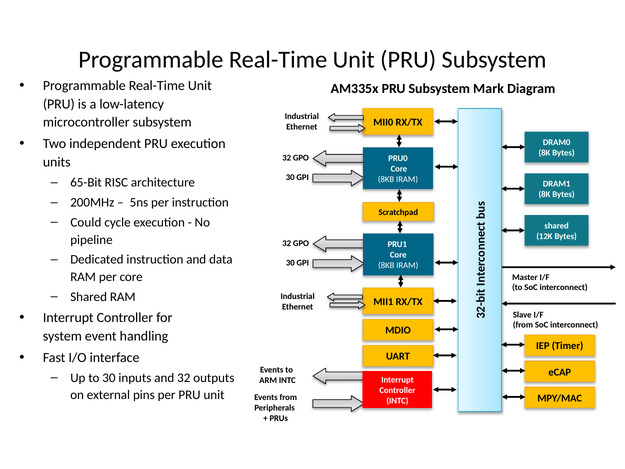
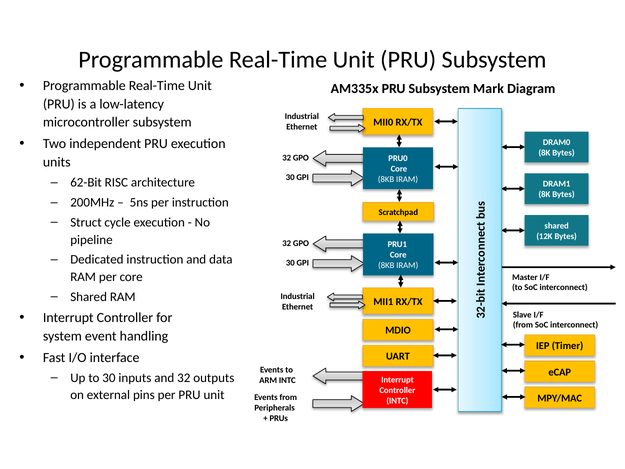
65-Bit: 65-Bit -> 62-Bit
Could: Could -> Struct
